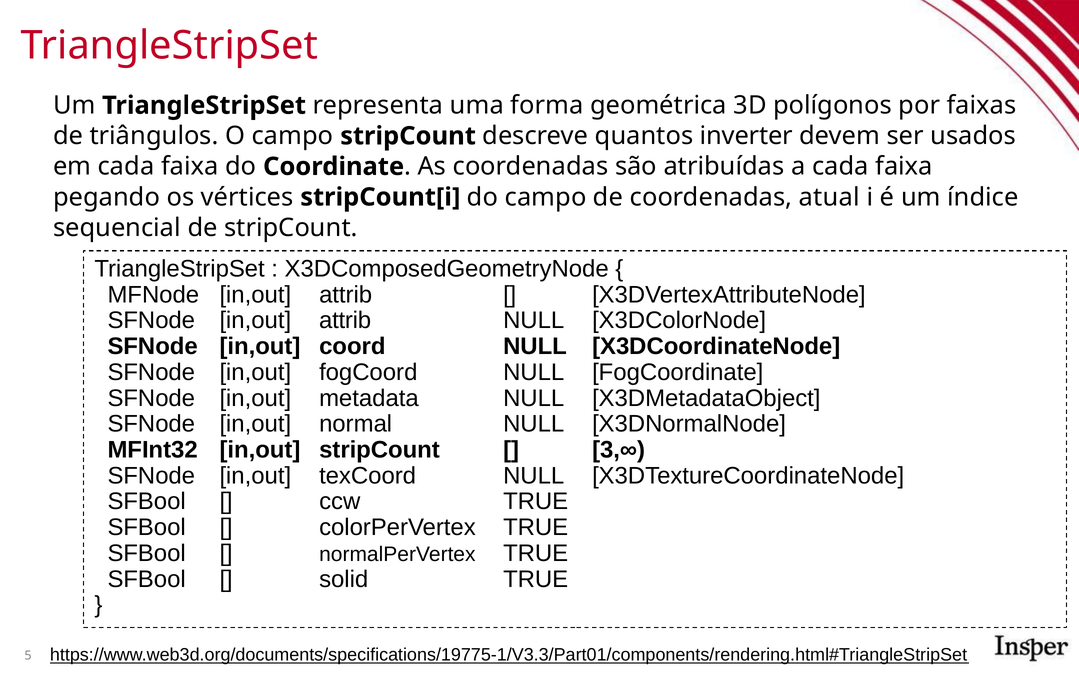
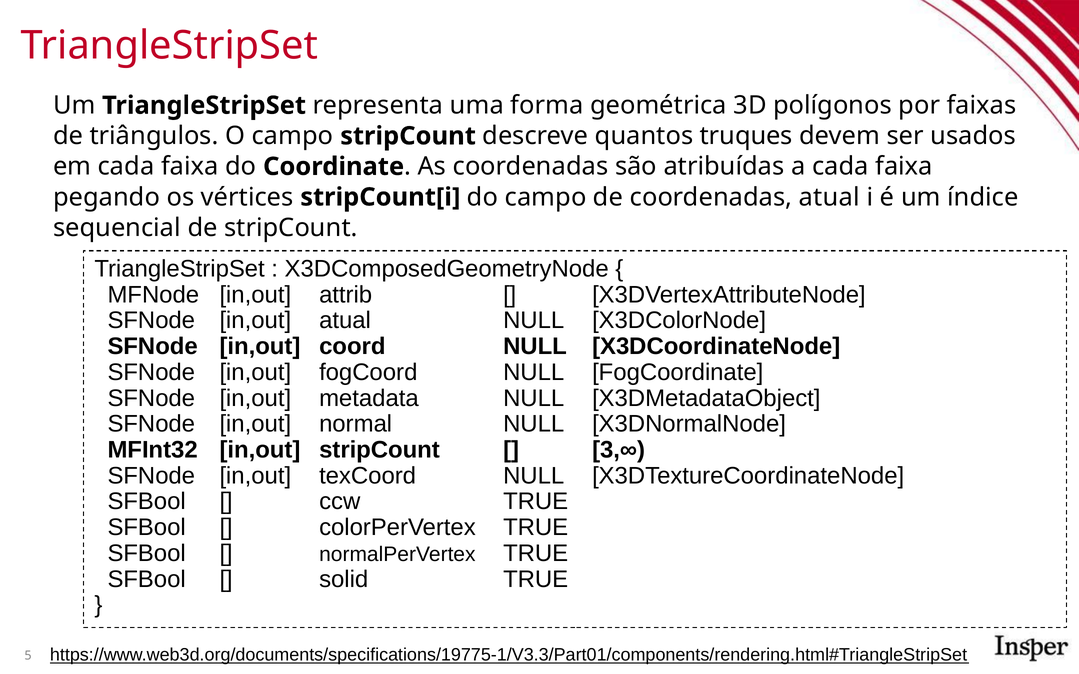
inverter: inverter -> truques
SFNode in,out attrib: attrib -> atual
